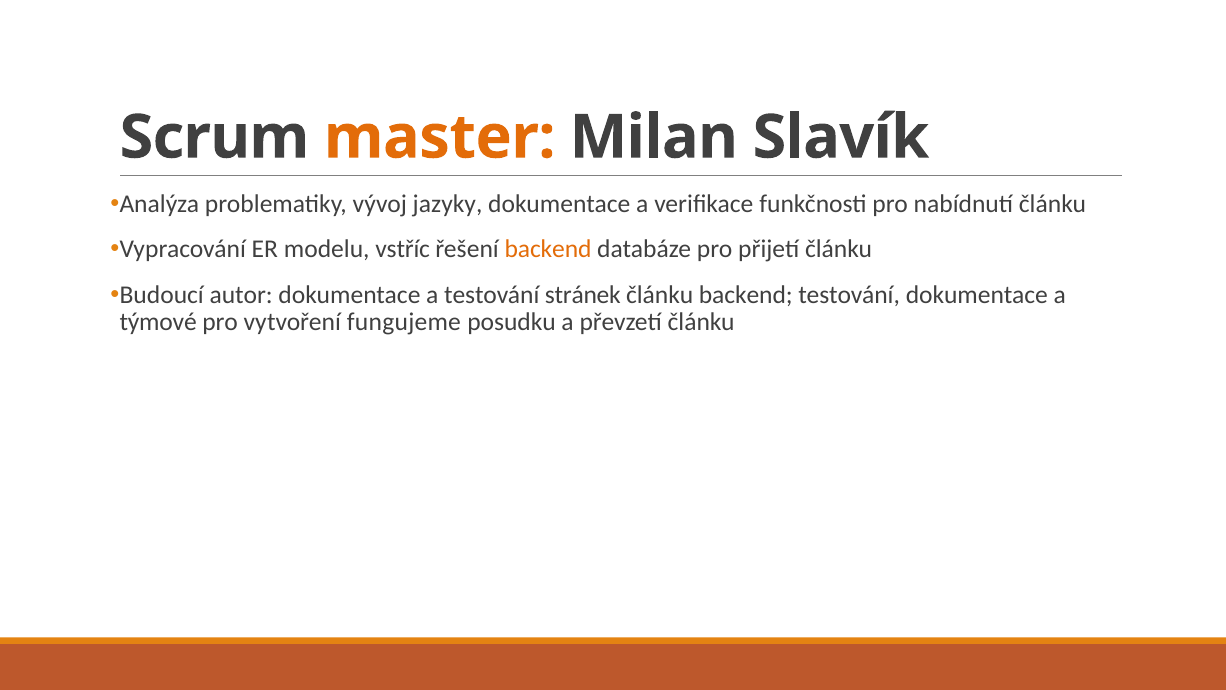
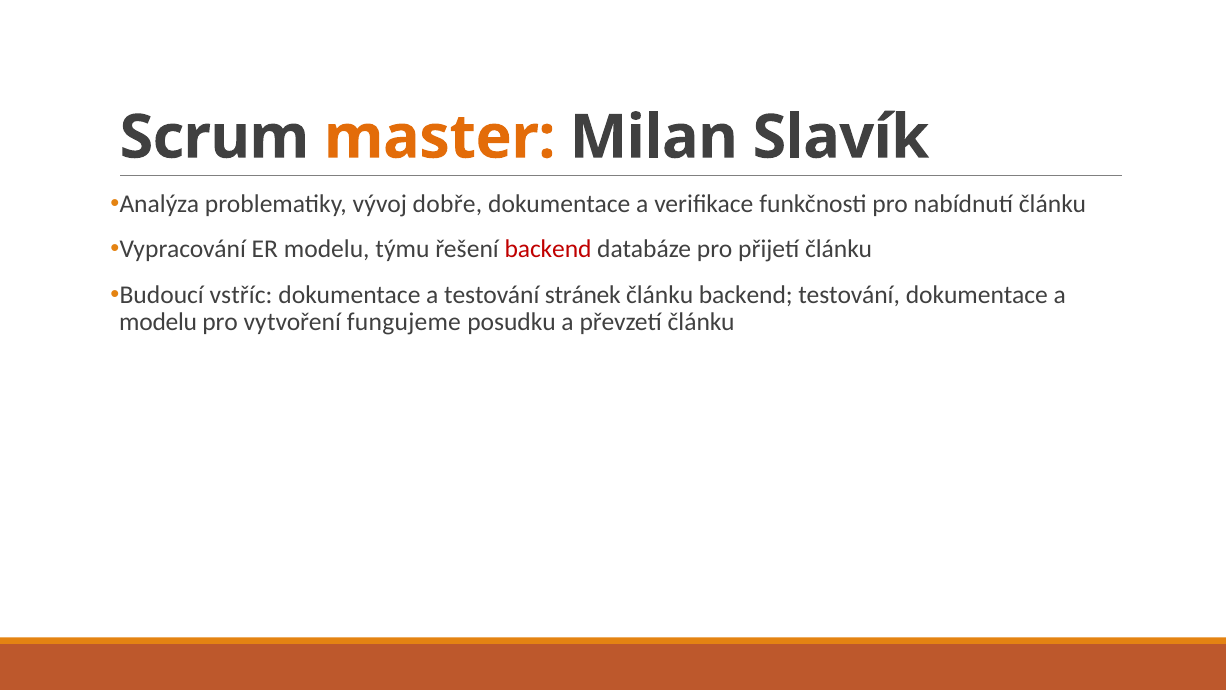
jazyky: jazyky -> dobře
vstříc: vstříc -> týmu
backend at (548, 249) colour: orange -> red
autor: autor -> vstříc
týmové at (158, 322): týmové -> modelu
